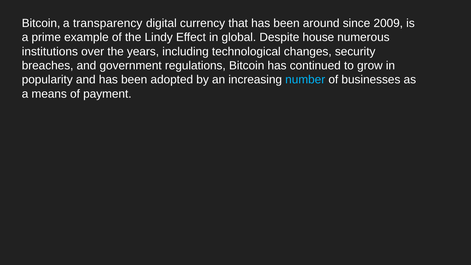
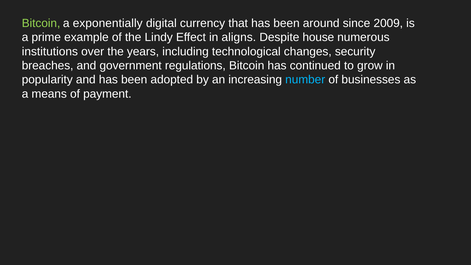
Bitcoin at (41, 23) colour: white -> light green
transparency: transparency -> exponentially
global: global -> aligns
